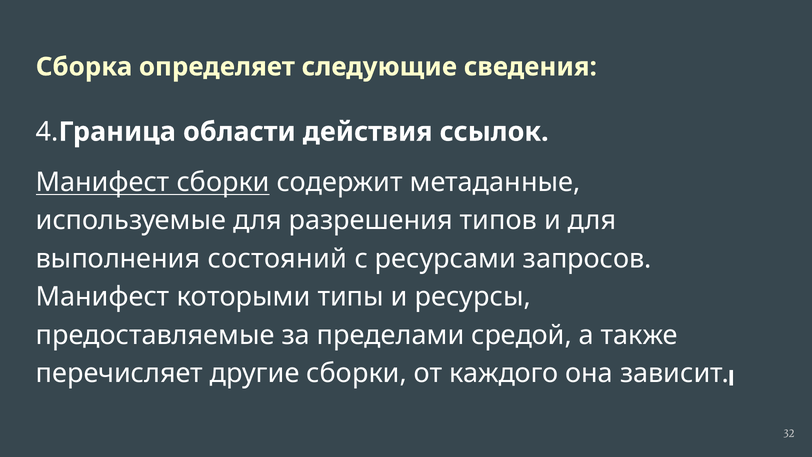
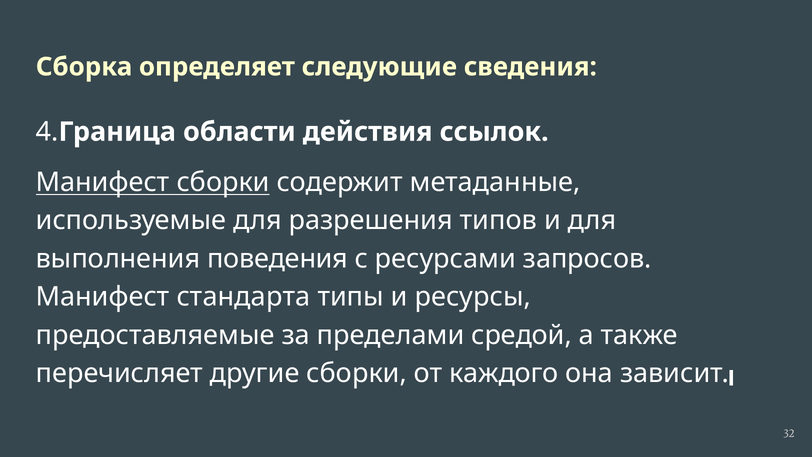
состояний: состояний -> поведения
которыми: которыми -> стандарта
